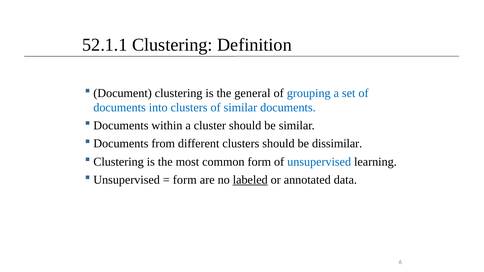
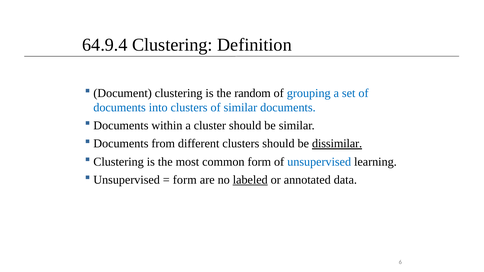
52.1.1: 52.1.1 -> 64.9.4
general: general -> random
dissimilar underline: none -> present
